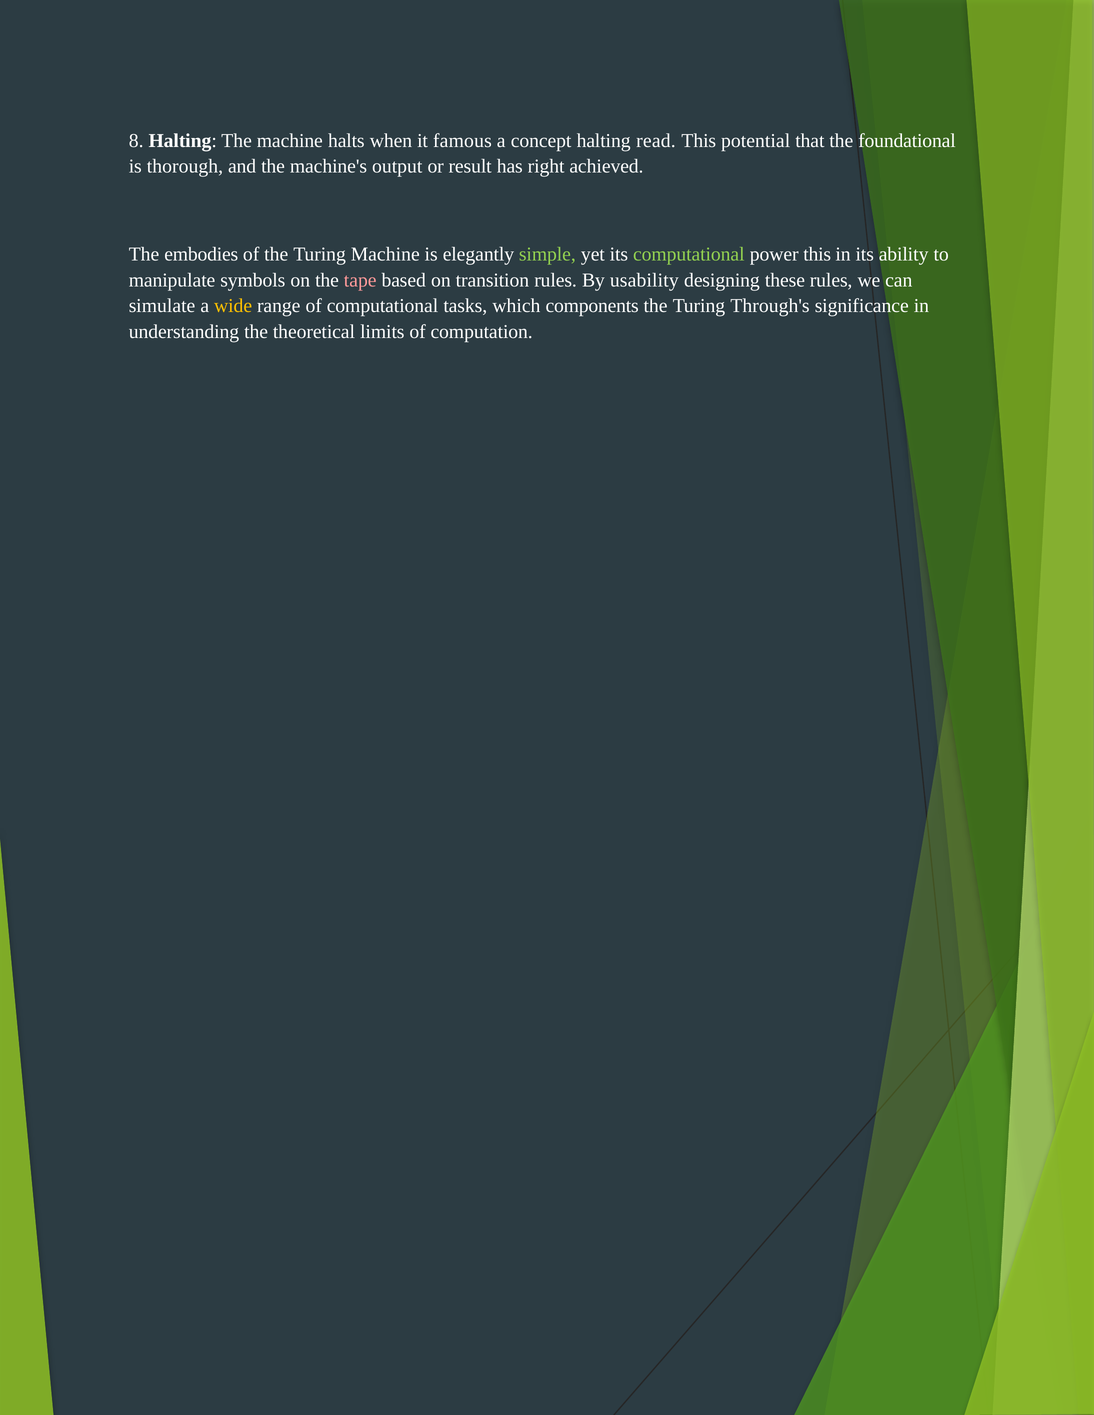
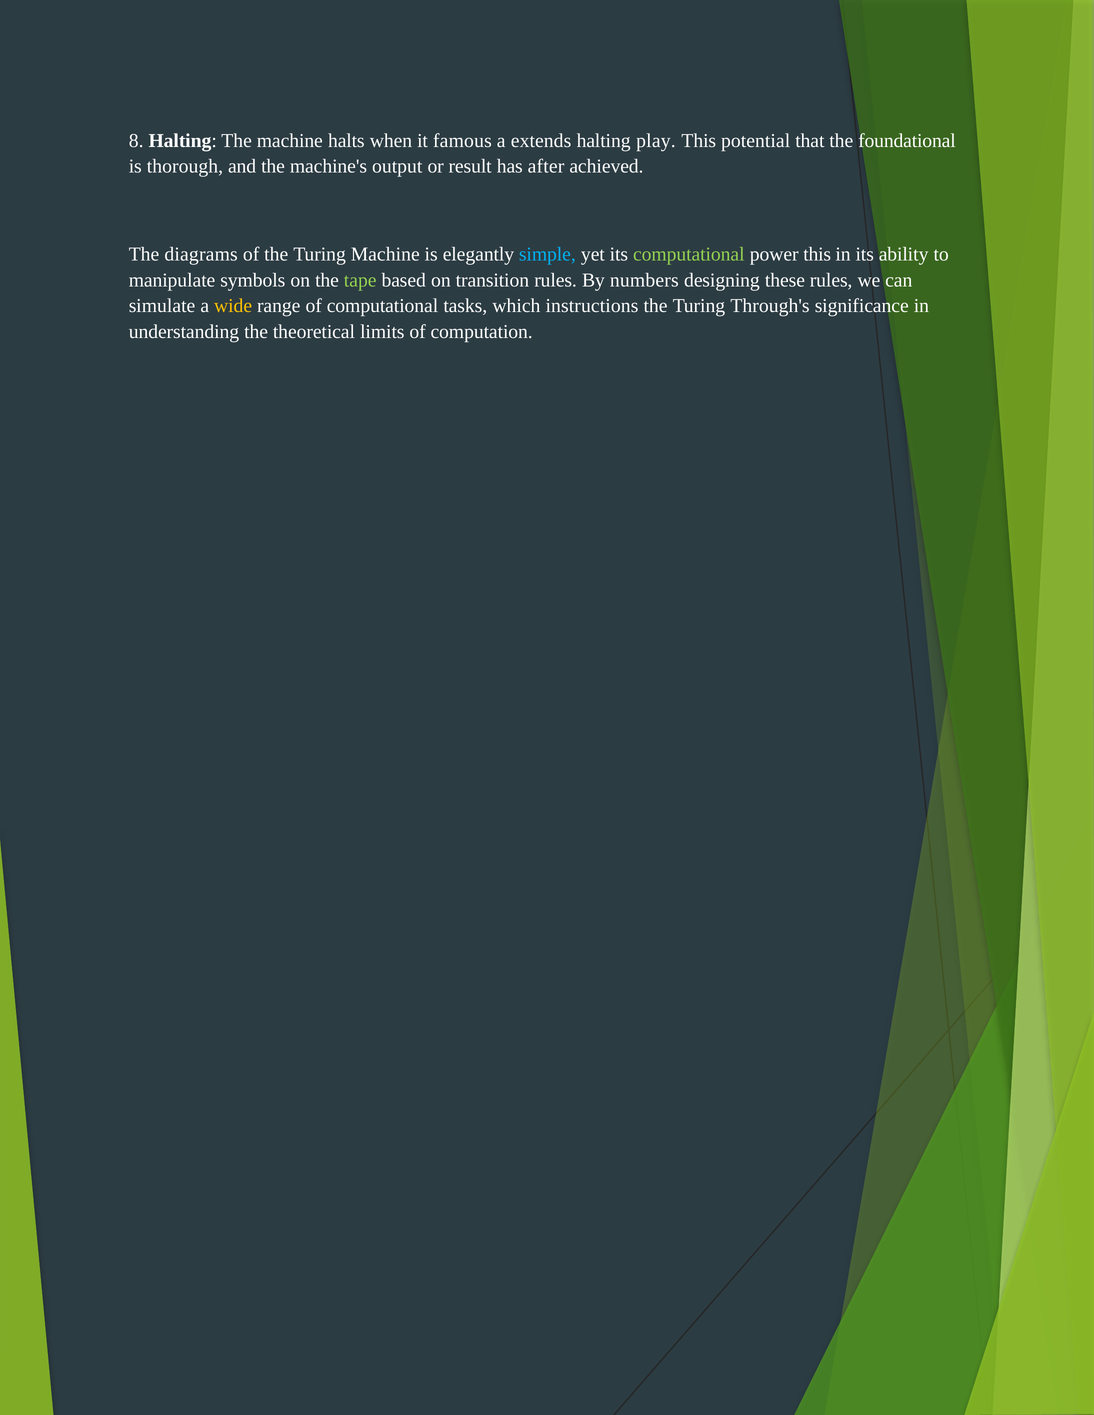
concept: concept -> extends
read: read -> play
right: right -> after
embodies: embodies -> diagrams
simple colour: light green -> light blue
tape colour: pink -> light green
usability: usability -> numbers
components: components -> instructions
